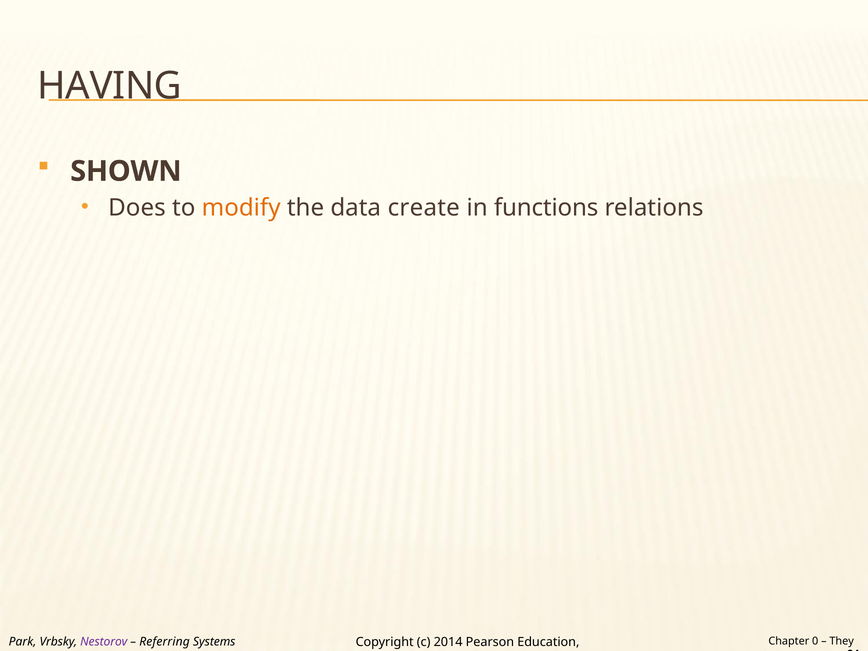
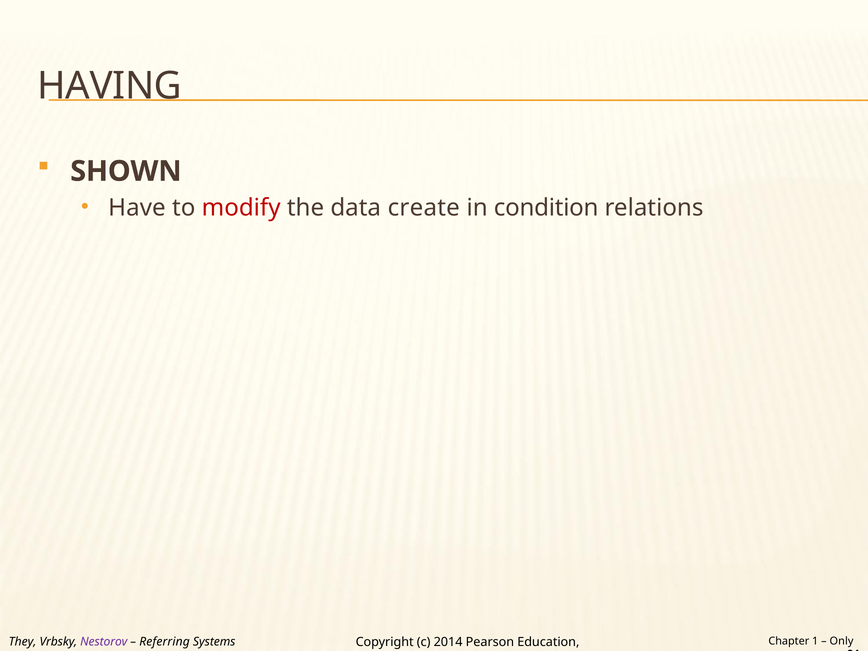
Does: Does -> Have
modify colour: orange -> red
functions: functions -> condition
Park: Park -> They
0: 0 -> 1
They: They -> Only
